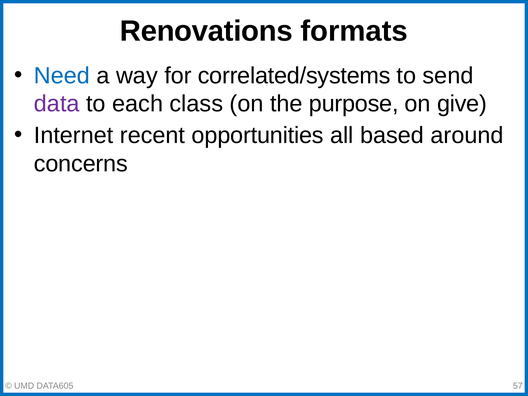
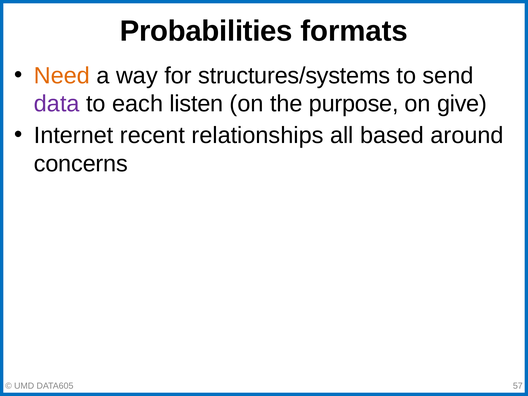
Renovations: Renovations -> Probabilities
Need colour: blue -> orange
correlated/systems: correlated/systems -> structures/systems
class: class -> listen
opportunities: opportunities -> relationships
